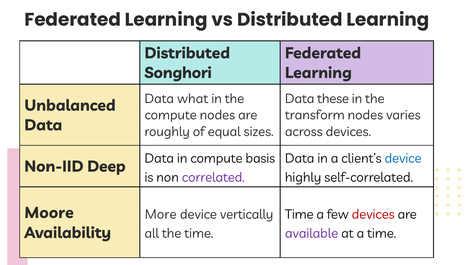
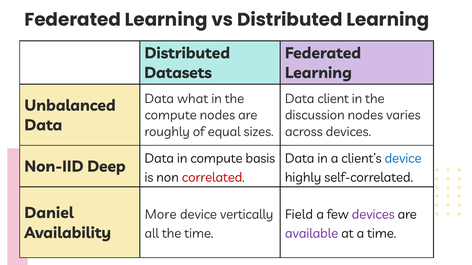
Songhori: Songhori -> Datasets
these: these -> client
transform: transform -> discussion
correlated colour: purple -> red
Moore: Moore -> Daniel
Time at (299, 215): Time -> Field
devices at (373, 215) colour: red -> purple
